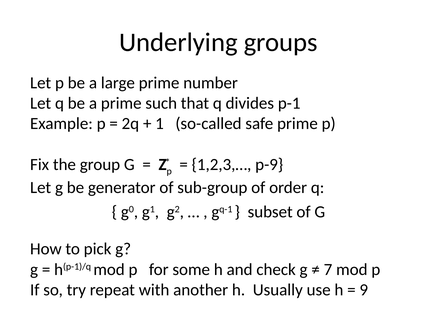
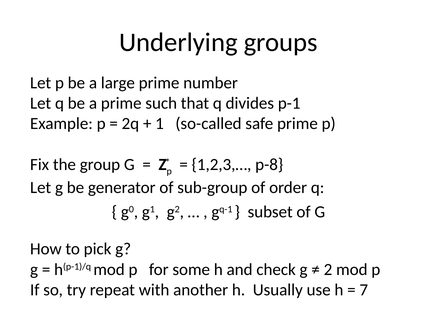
p-9: p-9 -> p-8
7: 7 -> 2
9: 9 -> 7
